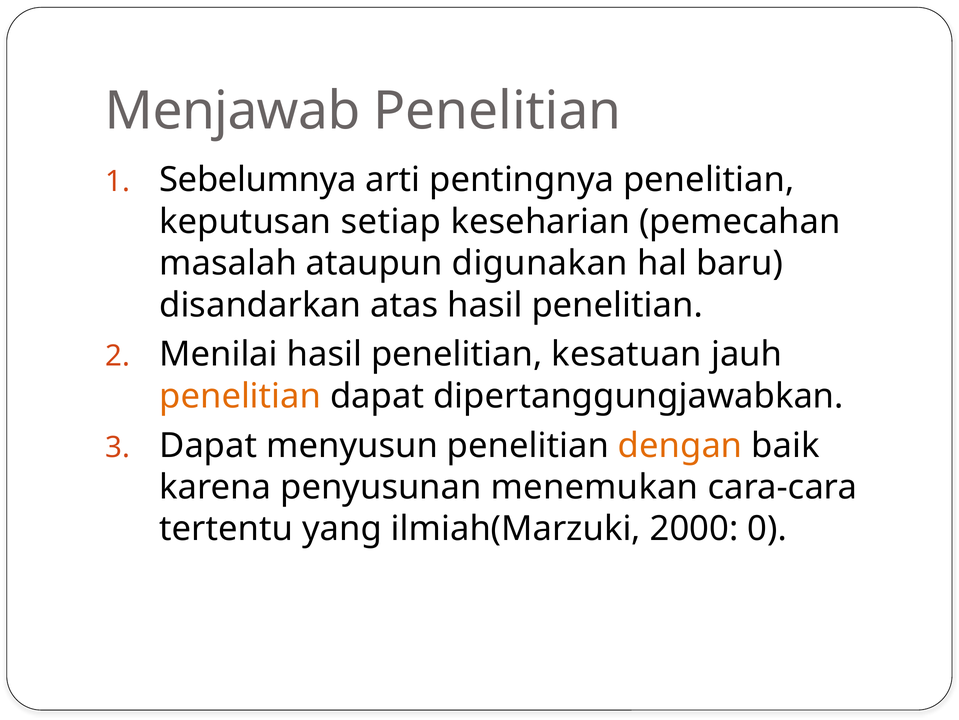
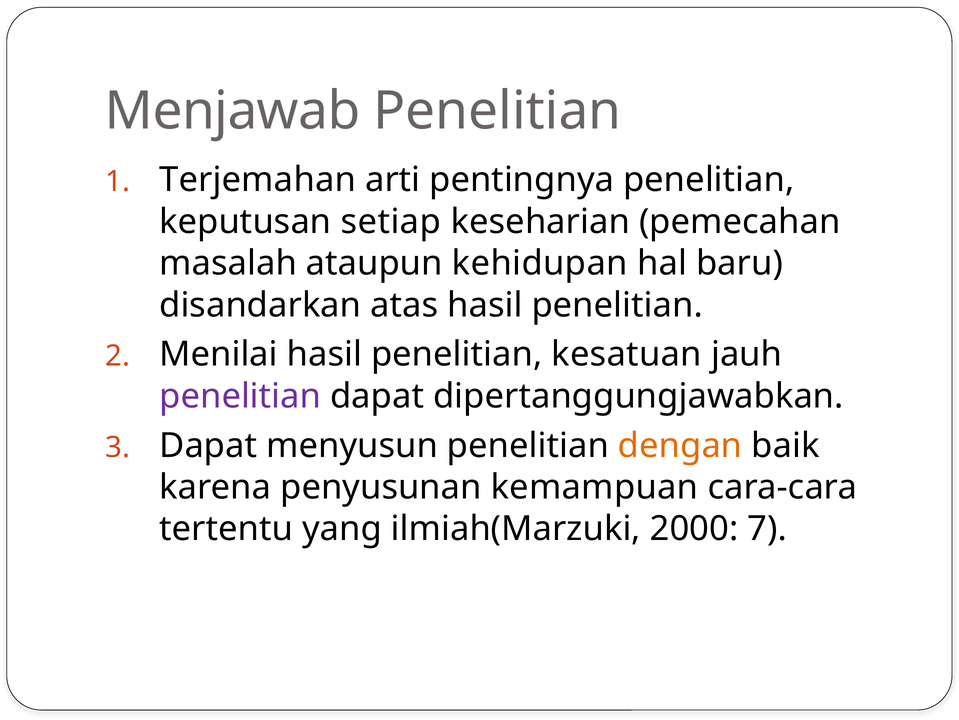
Sebelumnya: Sebelumnya -> Terjemahan
digunakan: digunakan -> kehidupan
penelitian at (240, 396) colour: orange -> purple
menemukan: menemukan -> kemampuan
0: 0 -> 7
